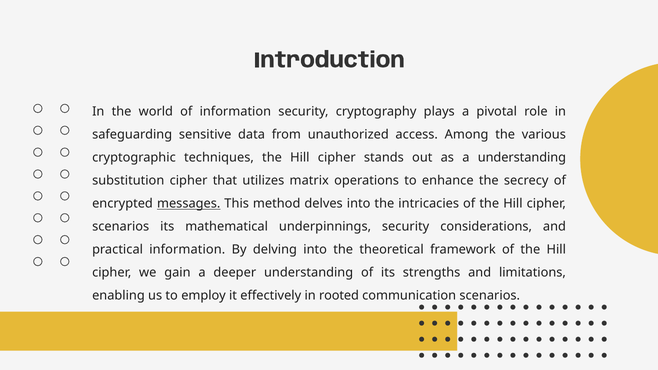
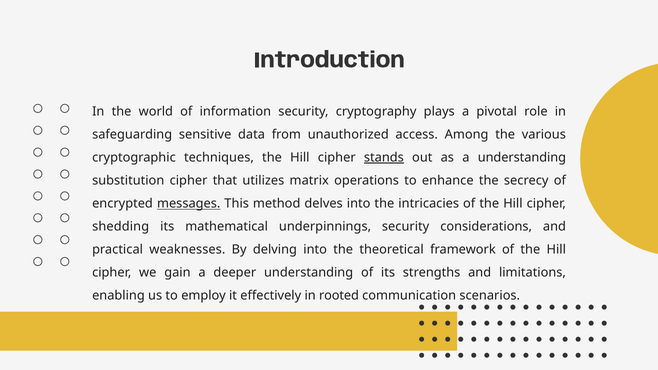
stands underline: none -> present
scenarios at (121, 227): scenarios -> shedding
practical information: information -> weaknesses
